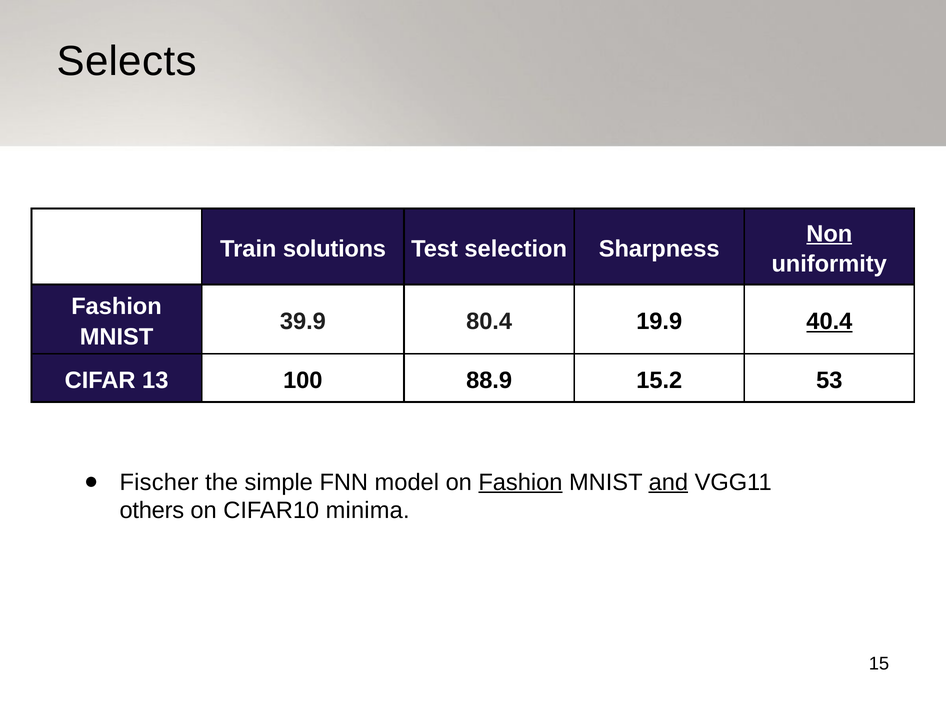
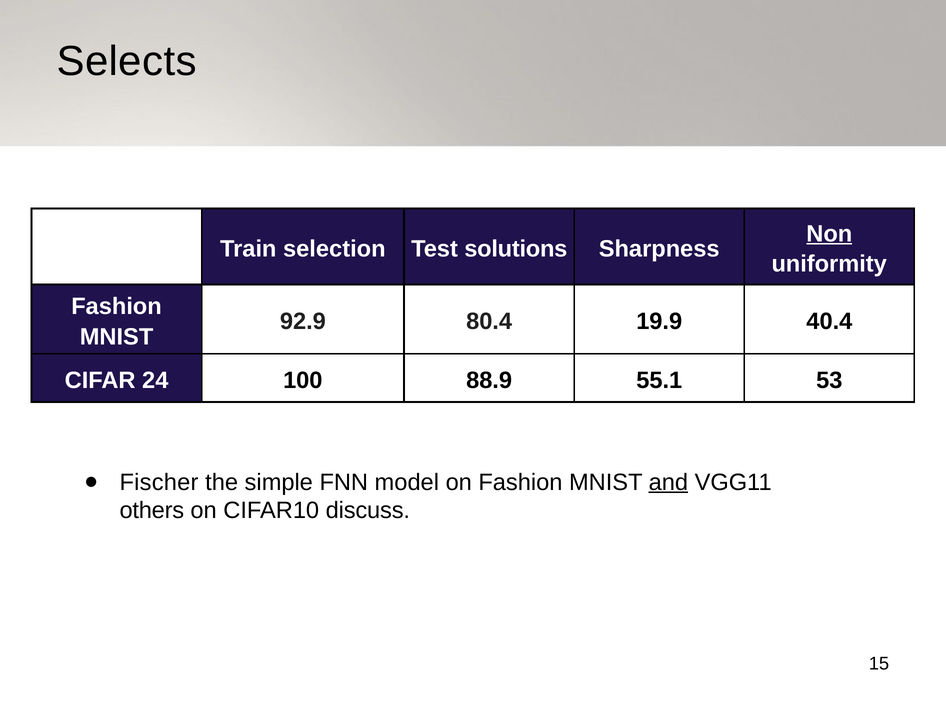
solutions: solutions -> selection
selection: selection -> solutions
39.9: 39.9 -> 92.9
40.4 underline: present -> none
13: 13 -> 24
15.2: 15.2 -> 55.1
Fashion at (520, 482) underline: present -> none
minima: minima -> discuss
